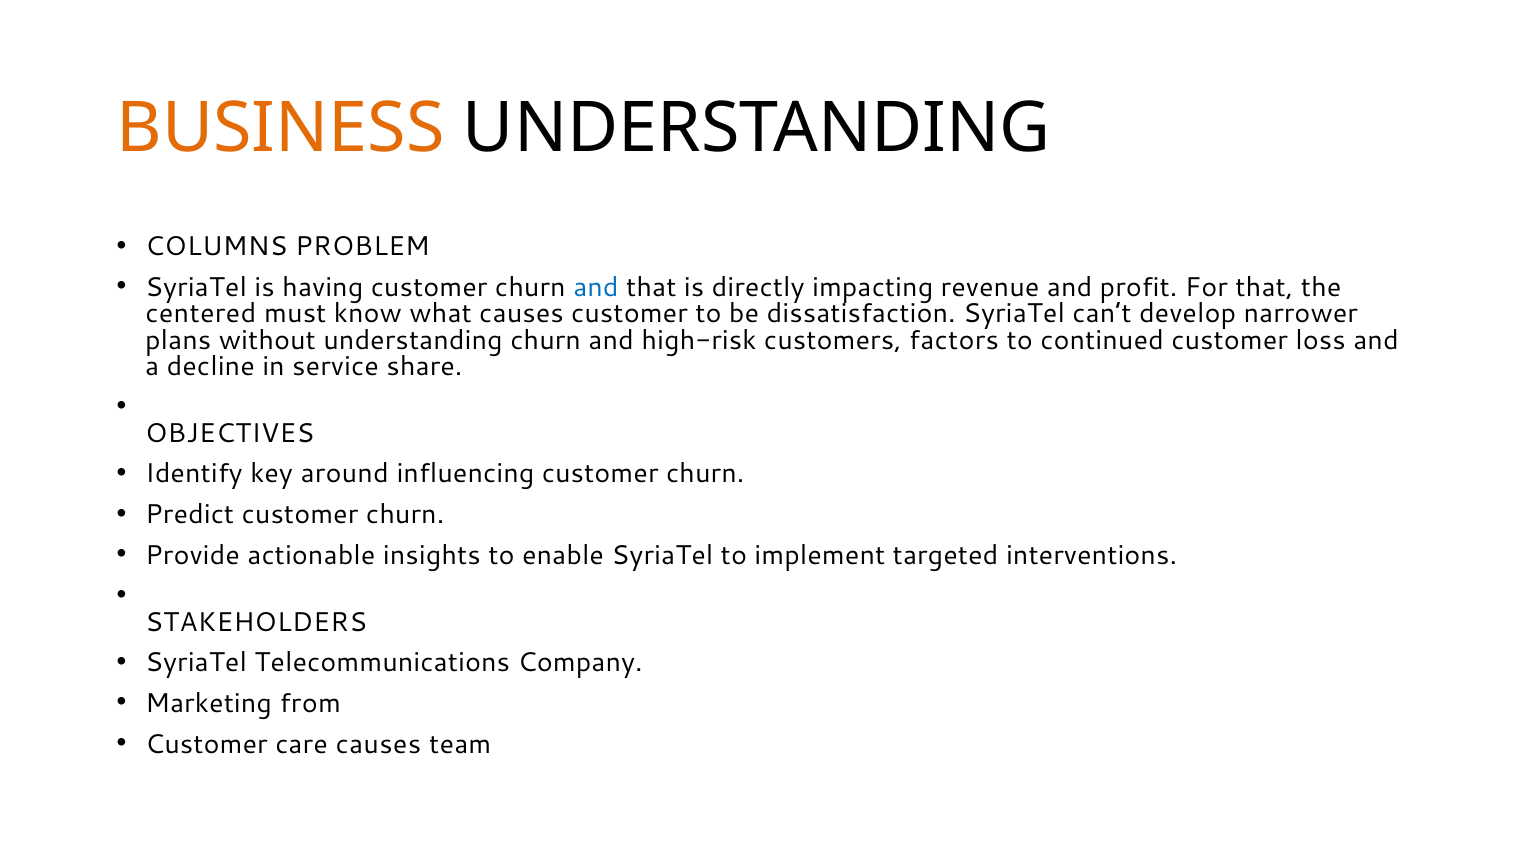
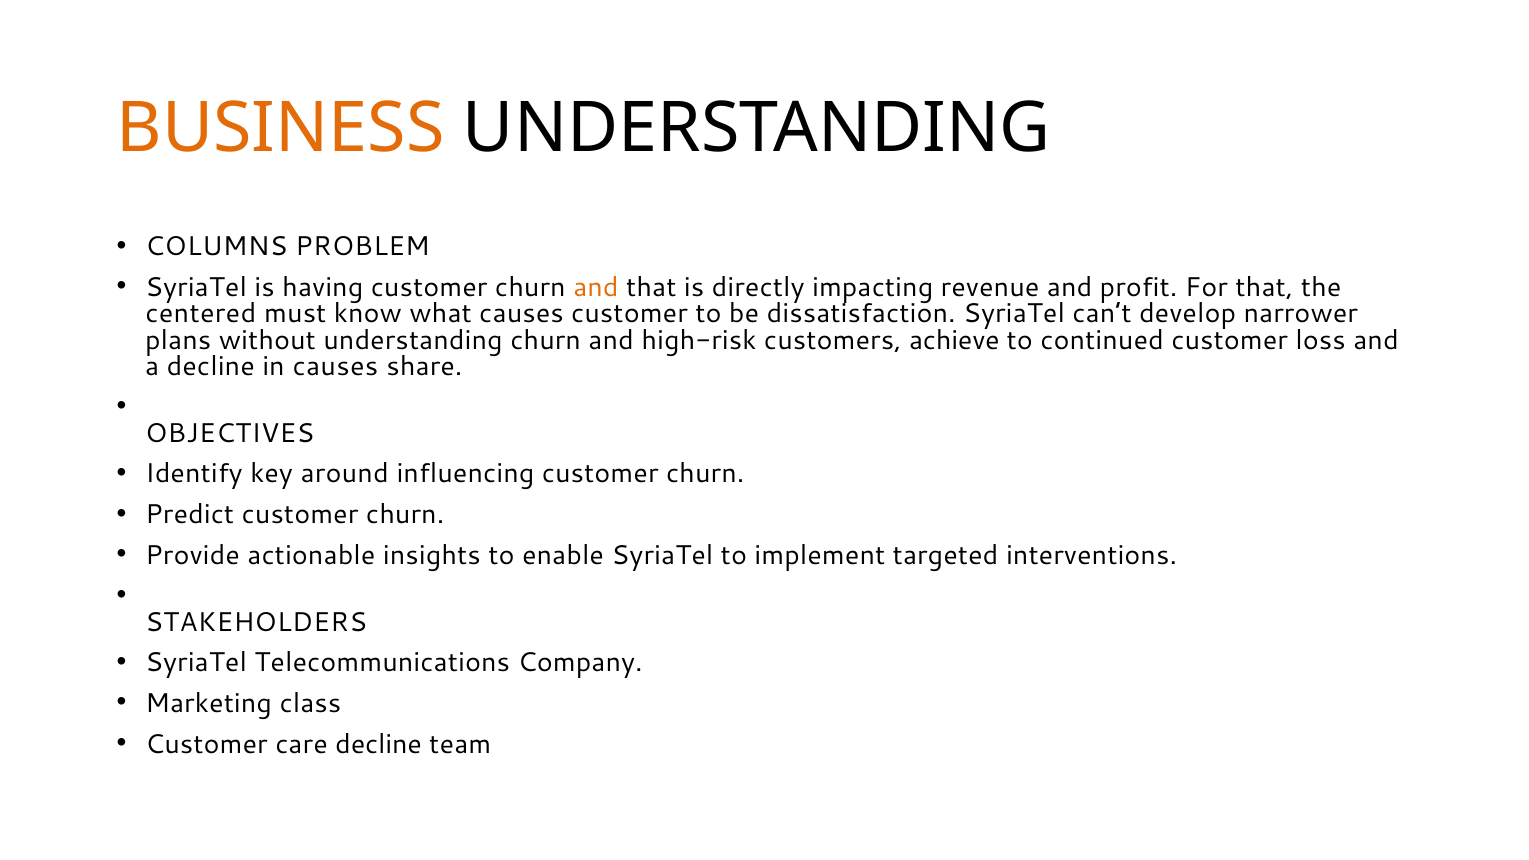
and at (596, 287) colour: blue -> orange
factors: factors -> achieve
in service: service -> causes
from: from -> class
care causes: causes -> decline
